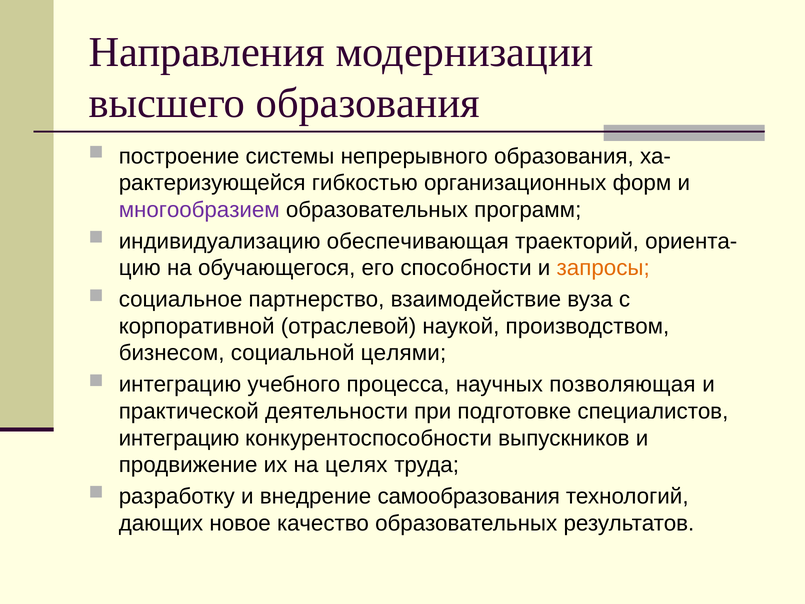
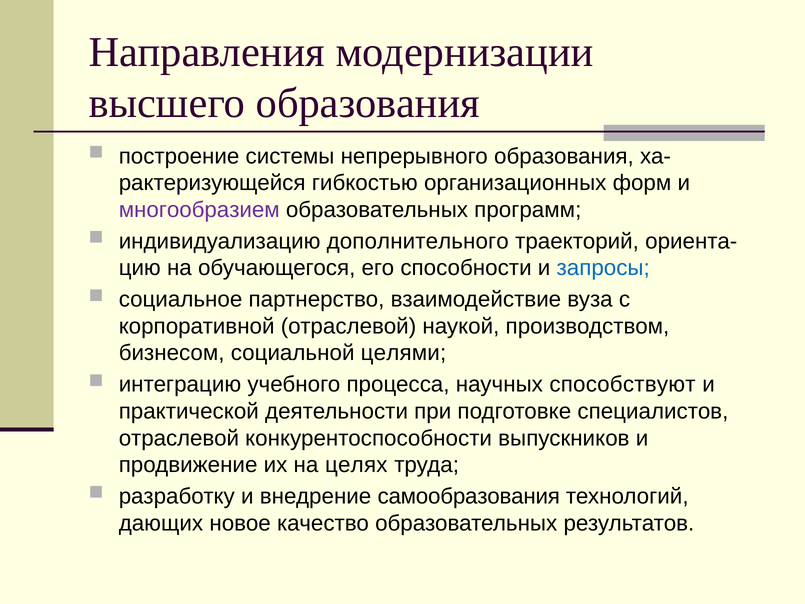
обеспечивающая: обеспечивающая -> дополнительного
запросы colour: orange -> blue
позволяющая: позволяющая -> способствуют
интеграцию at (179, 438): интеграцию -> отраслевой
